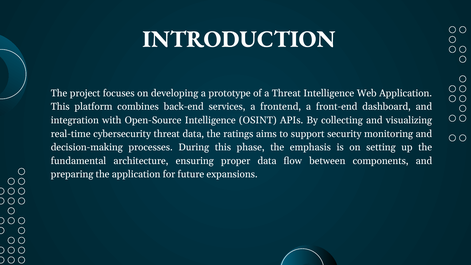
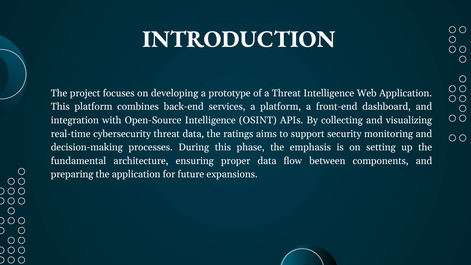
a frontend: frontend -> platform
